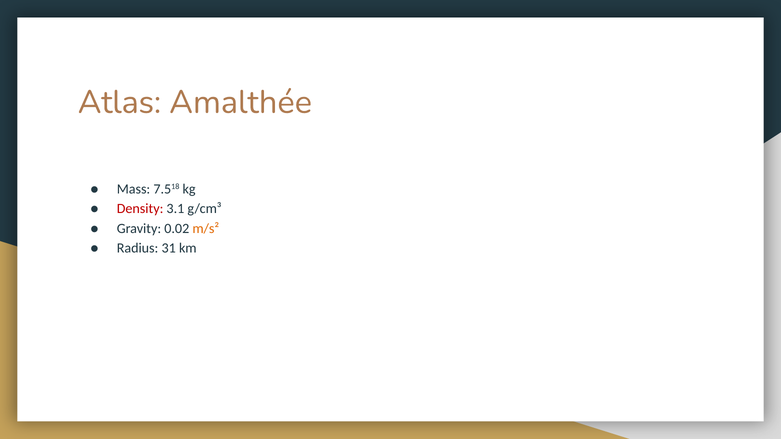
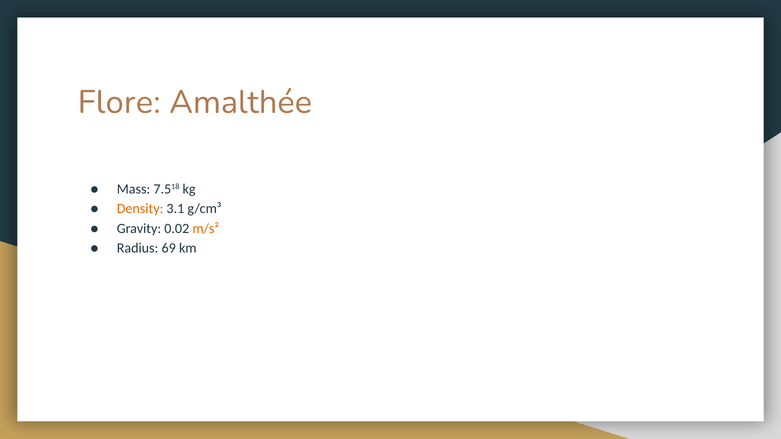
Atlas: Atlas -> Flore
Density colour: red -> orange
31: 31 -> 69
